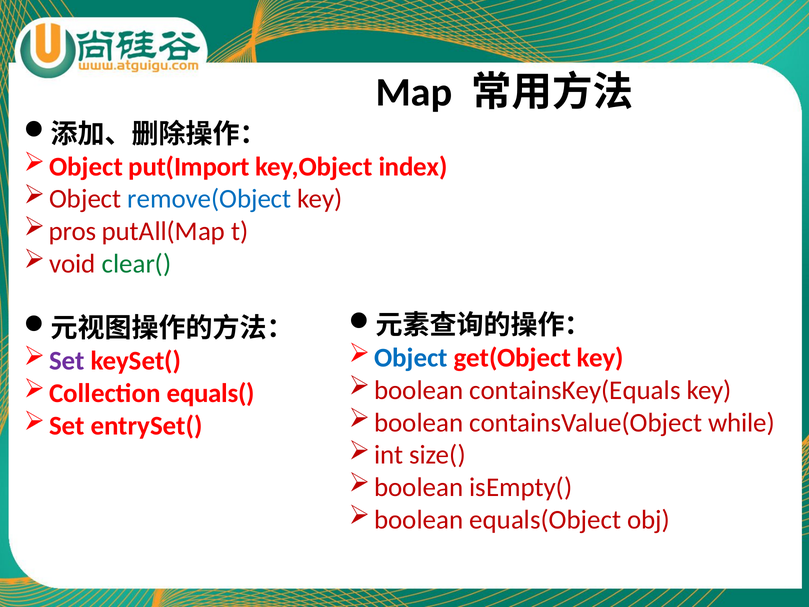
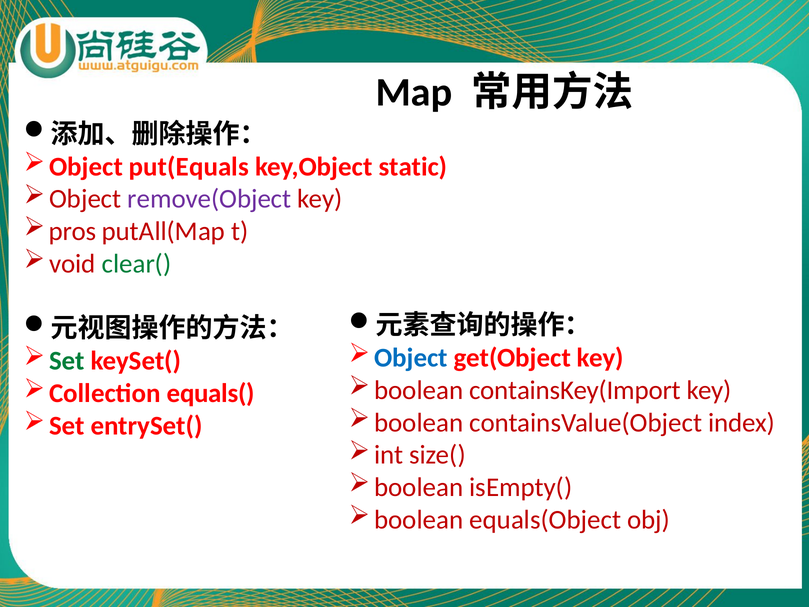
put(Import: put(Import -> put(Equals
index: index -> static
remove(Object colour: blue -> purple
Set at (67, 361) colour: purple -> green
containsKey(Equals: containsKey(Equals -> containsKey(Import
while: while -> index
